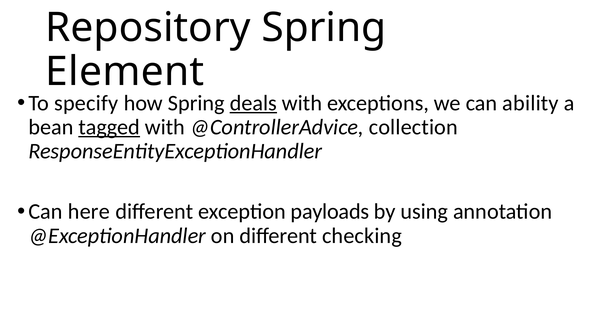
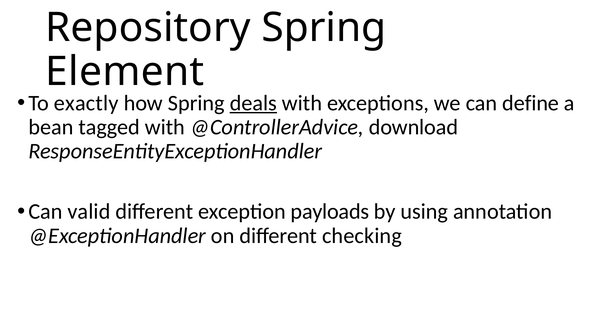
specify: specify -> exactly
ability: ability -> define
tagged underline: present -> none
collection: collection -> download
here: here -> valid
